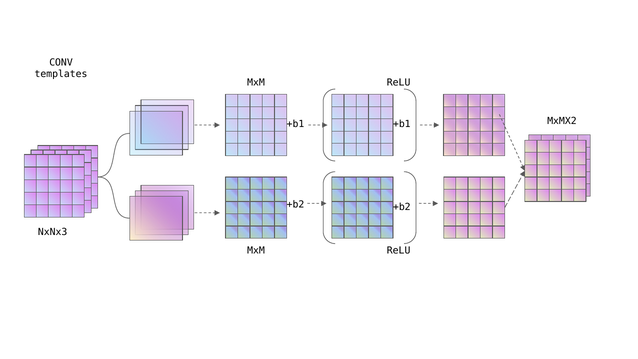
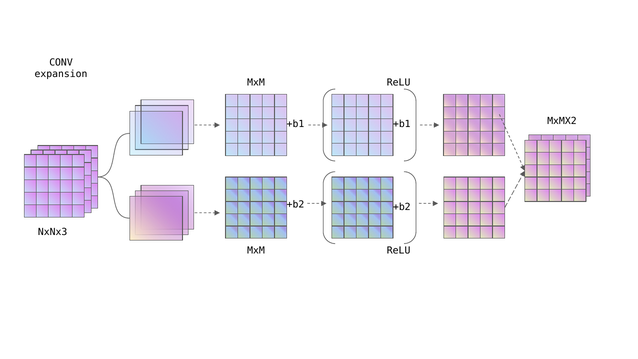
templates: templates -> expansion
